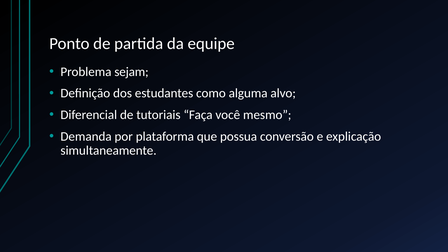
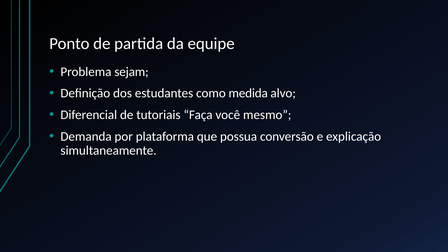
alguma: alguma -> medida
